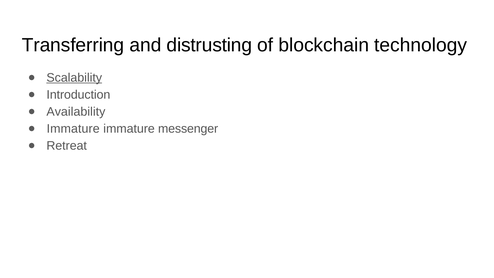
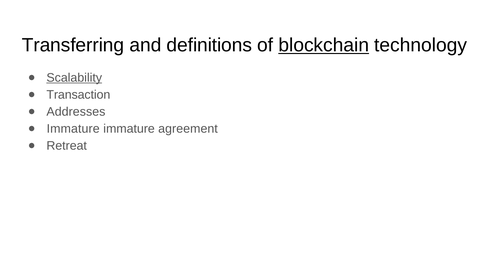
distrusting: distrusting -> definitions
blockchain underline: none -> present
Introduction: Introduction -> Transaction
Availability: Availability -> Addresses
messenger: messenger -> agreement
